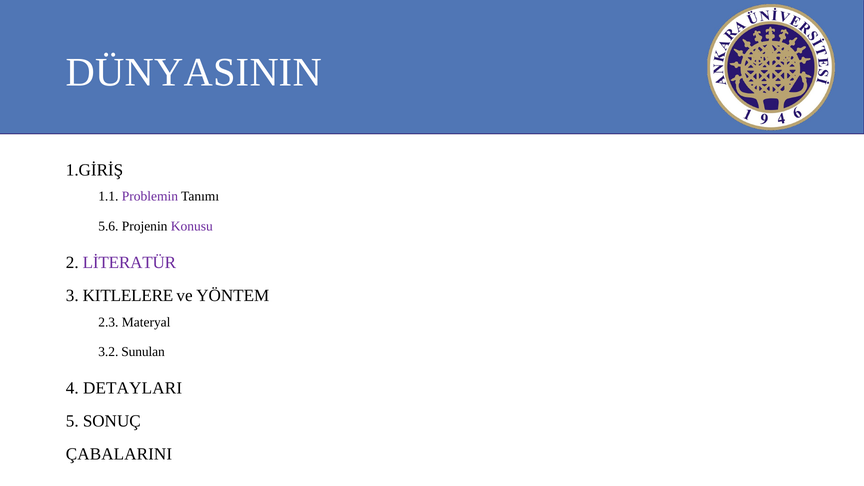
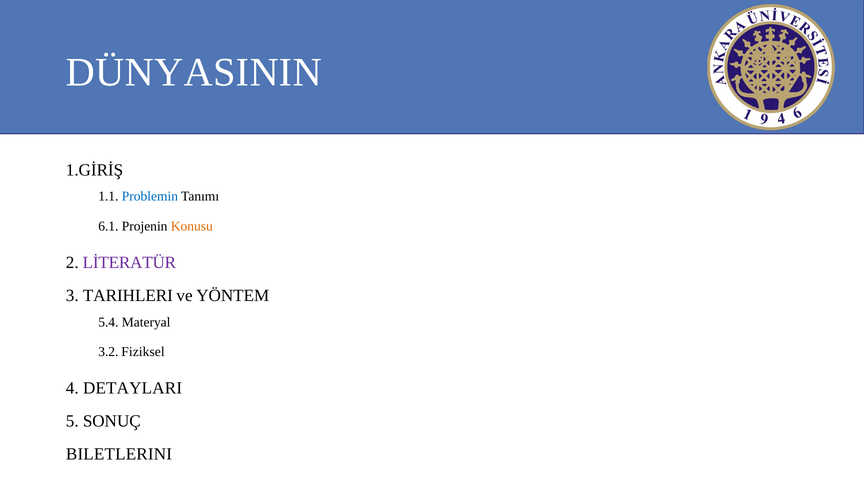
Problemin colour: purple -> blue
5.6: 5.6 -> 6.1
Konusu colour: purple -> orange
KITLELERE: KITLELERE -> TARIHLERI
2.3: 2.3 -> 5.4
Sunulan: Sunulan -> Fiziksel
ÇABALARINI: ÇABALARINI -> BILETLERINI
